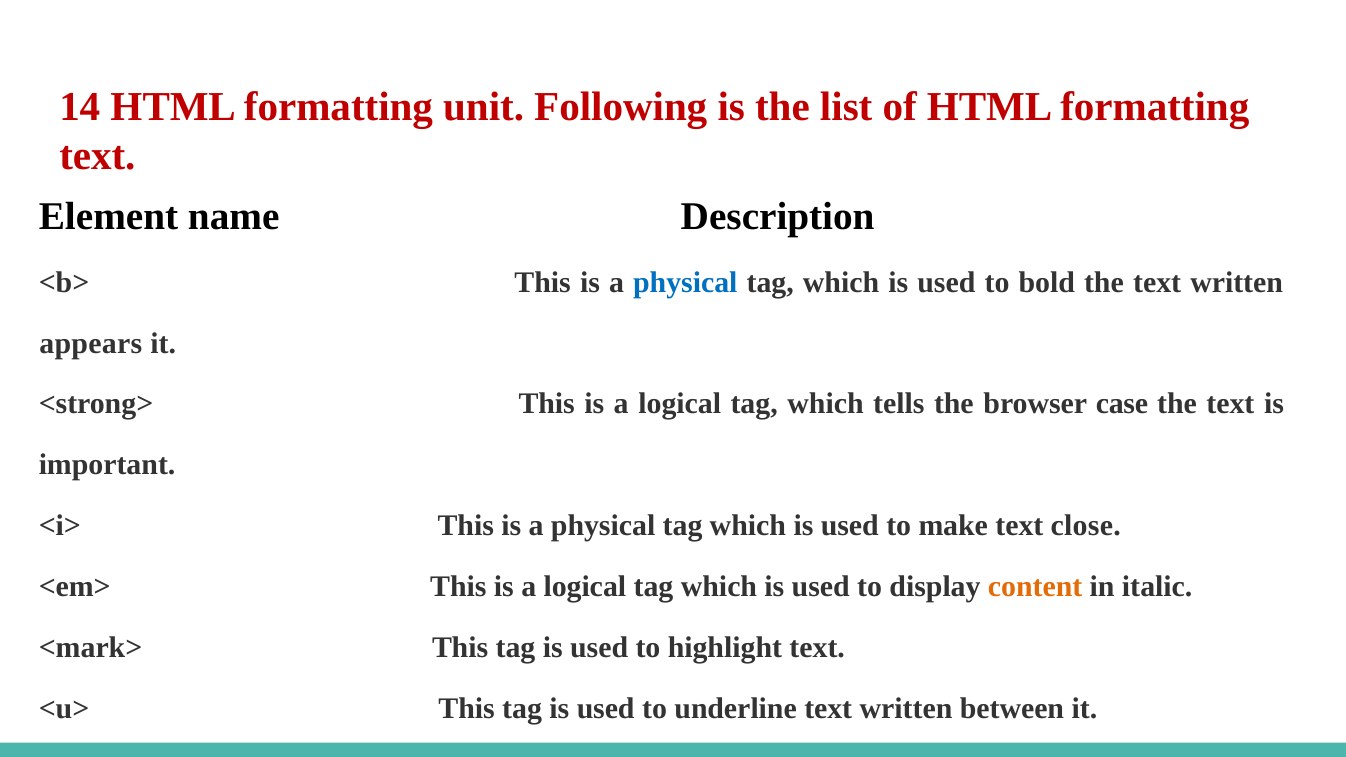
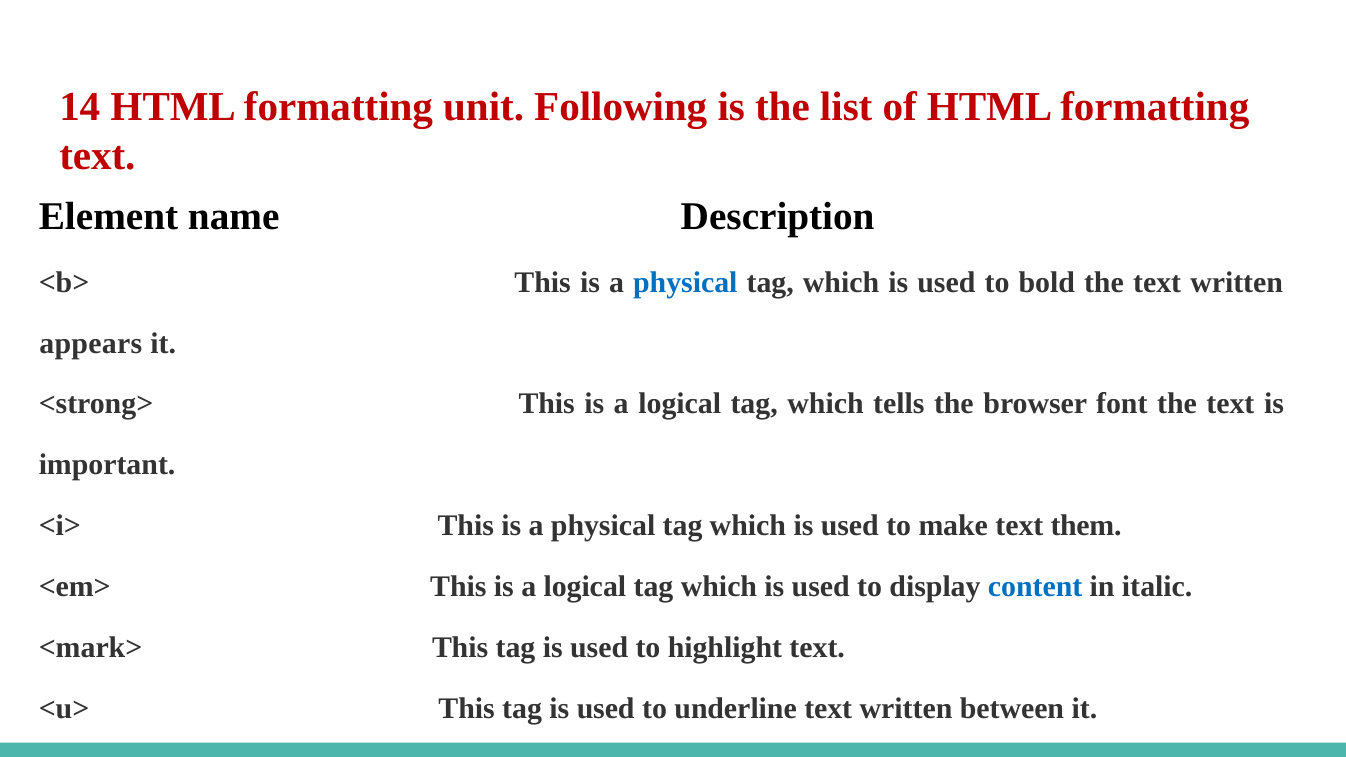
case: case -> font
close: close -> them
content colour: orange -> blue
